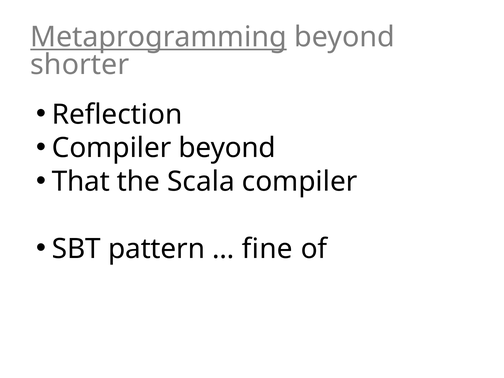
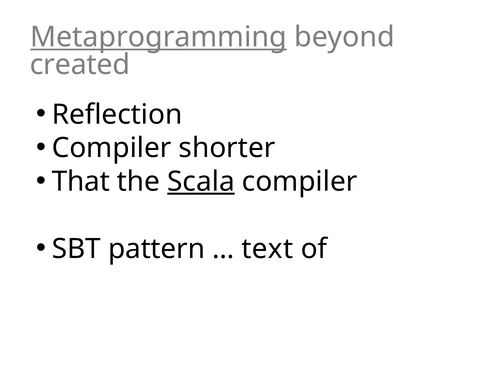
shorter: shorter -> created
Compiler beyond: beyond -> shorter
Scala underline: none -> present
fine: fine -> text
